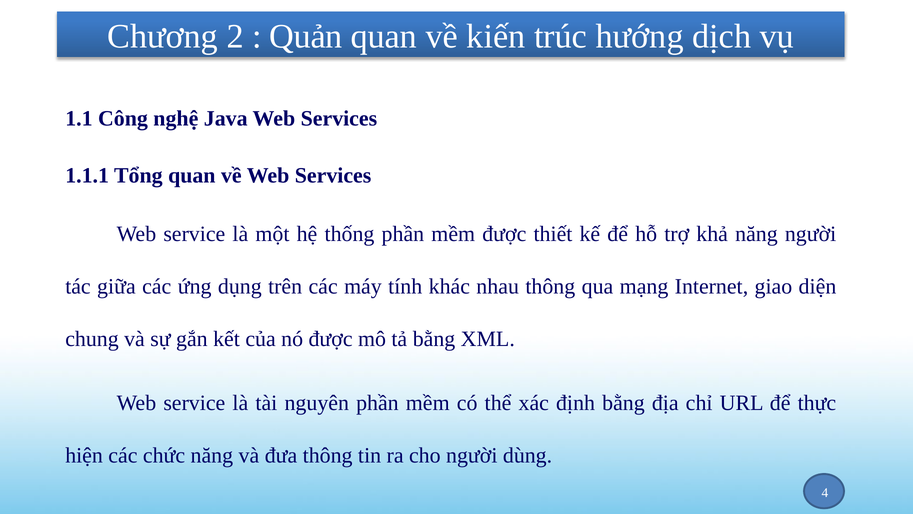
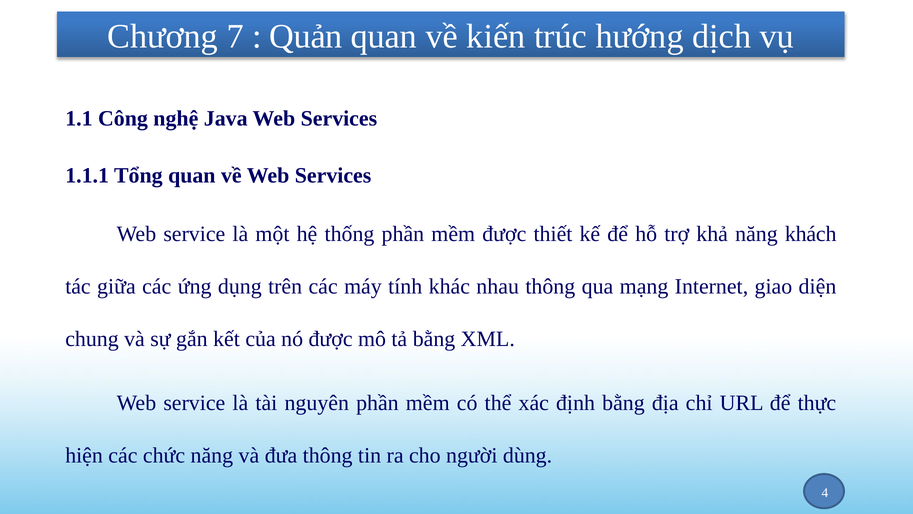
2: 2 -> 7
năng người: người -> khách
